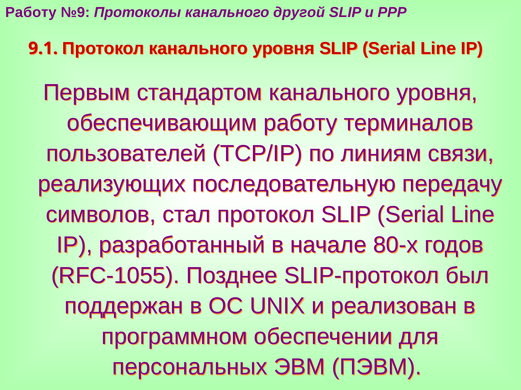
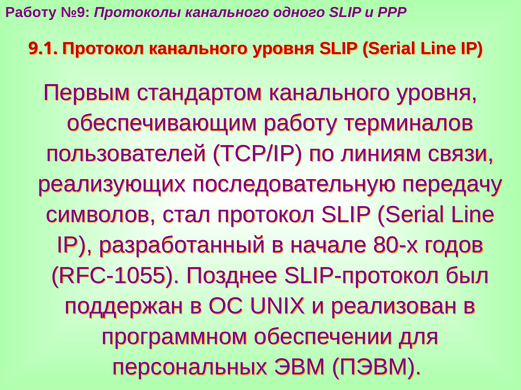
другой: другой -> одного
